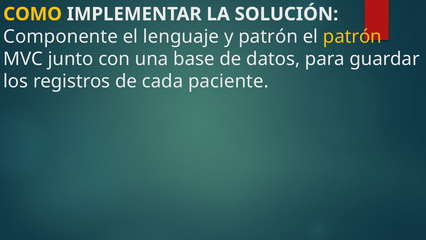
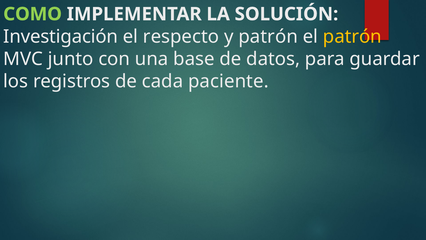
COMO colour: yellow -> light green
Componente: Componente -> Investigación
lenguaje: lenguaje -> respecto
